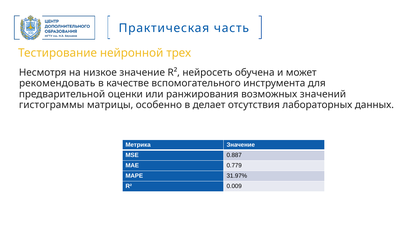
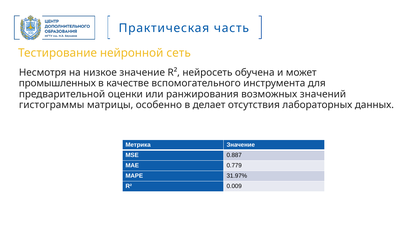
трех: трех -> сеть
рекомендовать: рекомендовать -> промышленных
